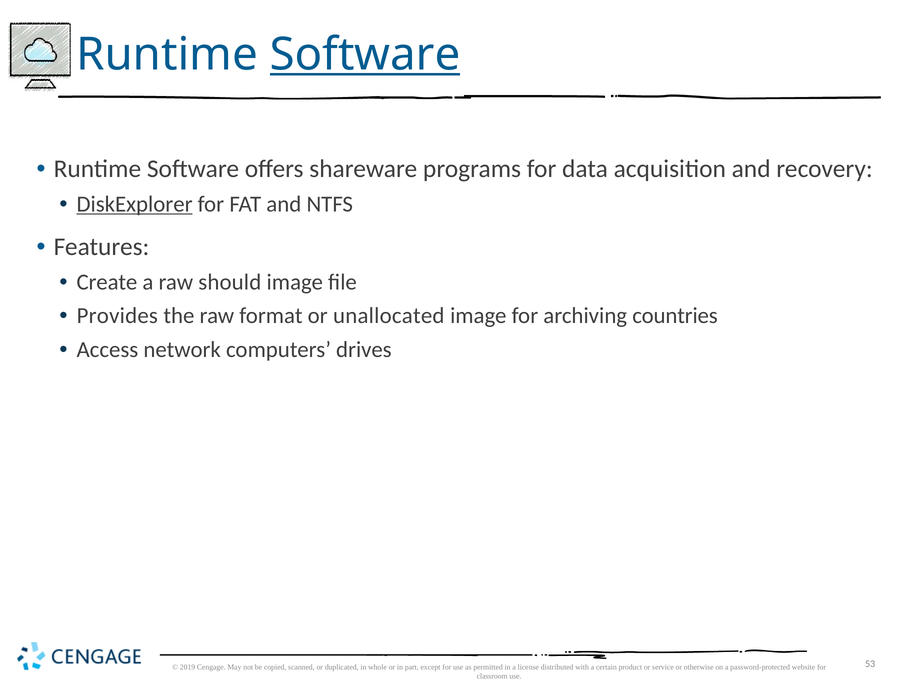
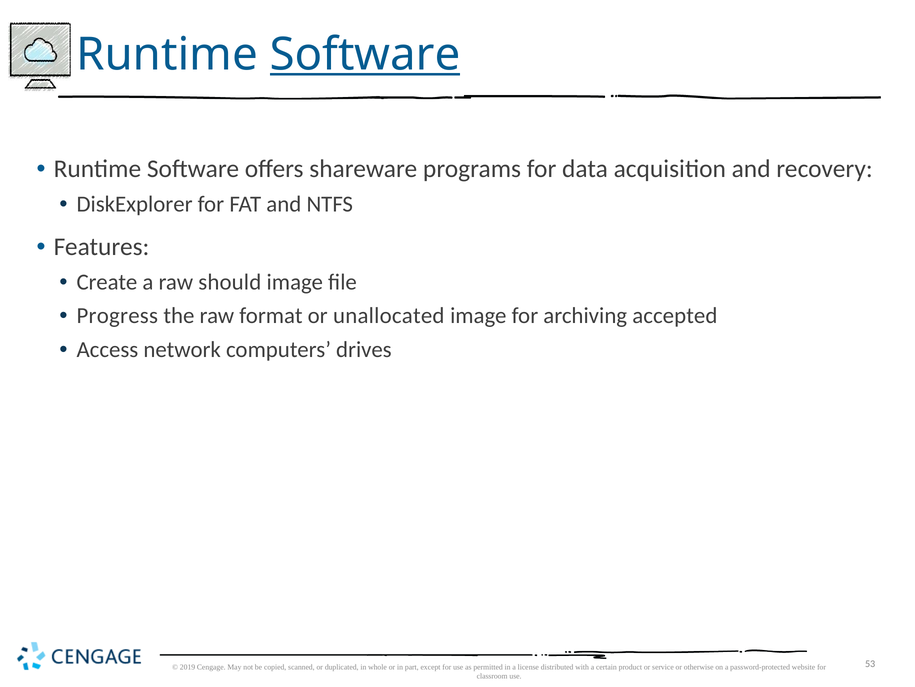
DiskExplorer underline: present -> none
Provides: Provides -> Progress
countries: countries -> accepted
